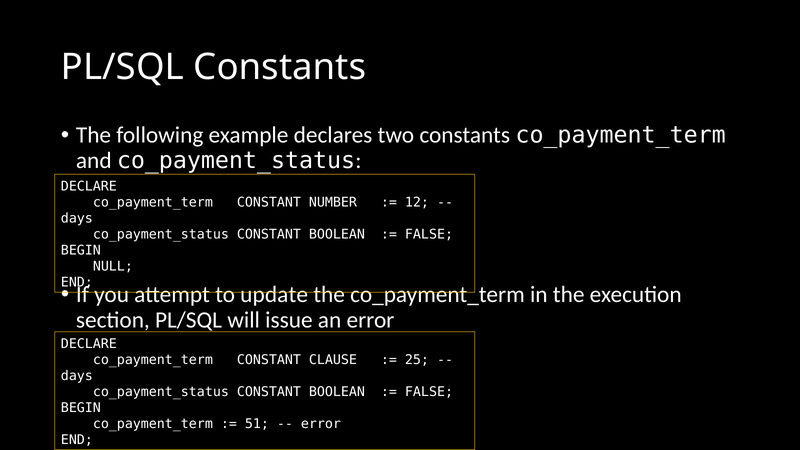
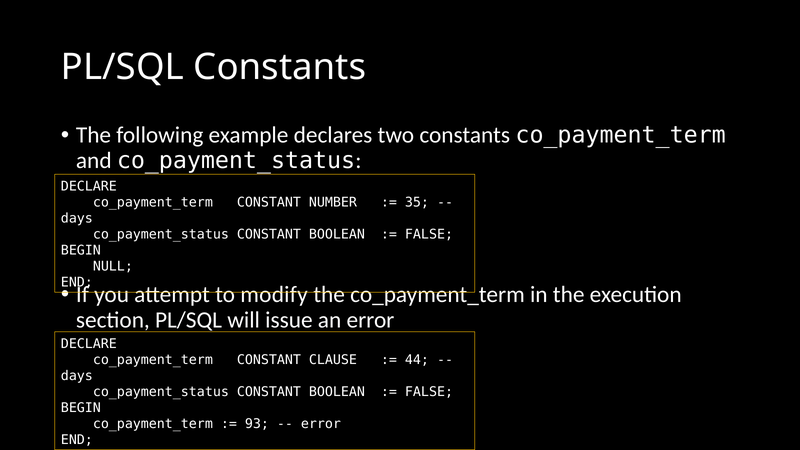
12: 12 -> 35
update: update -> modify
25: 25 -> 44
51: 51 -> 93
